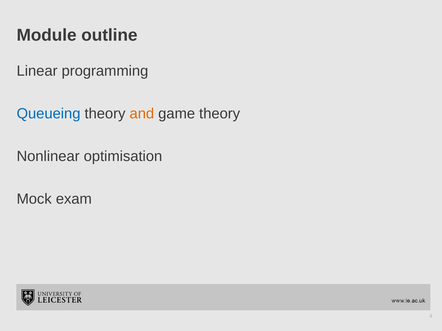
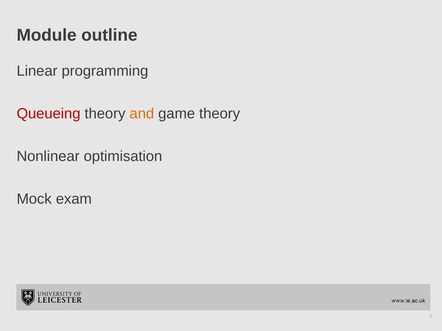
Queueing colour: blue -> red
